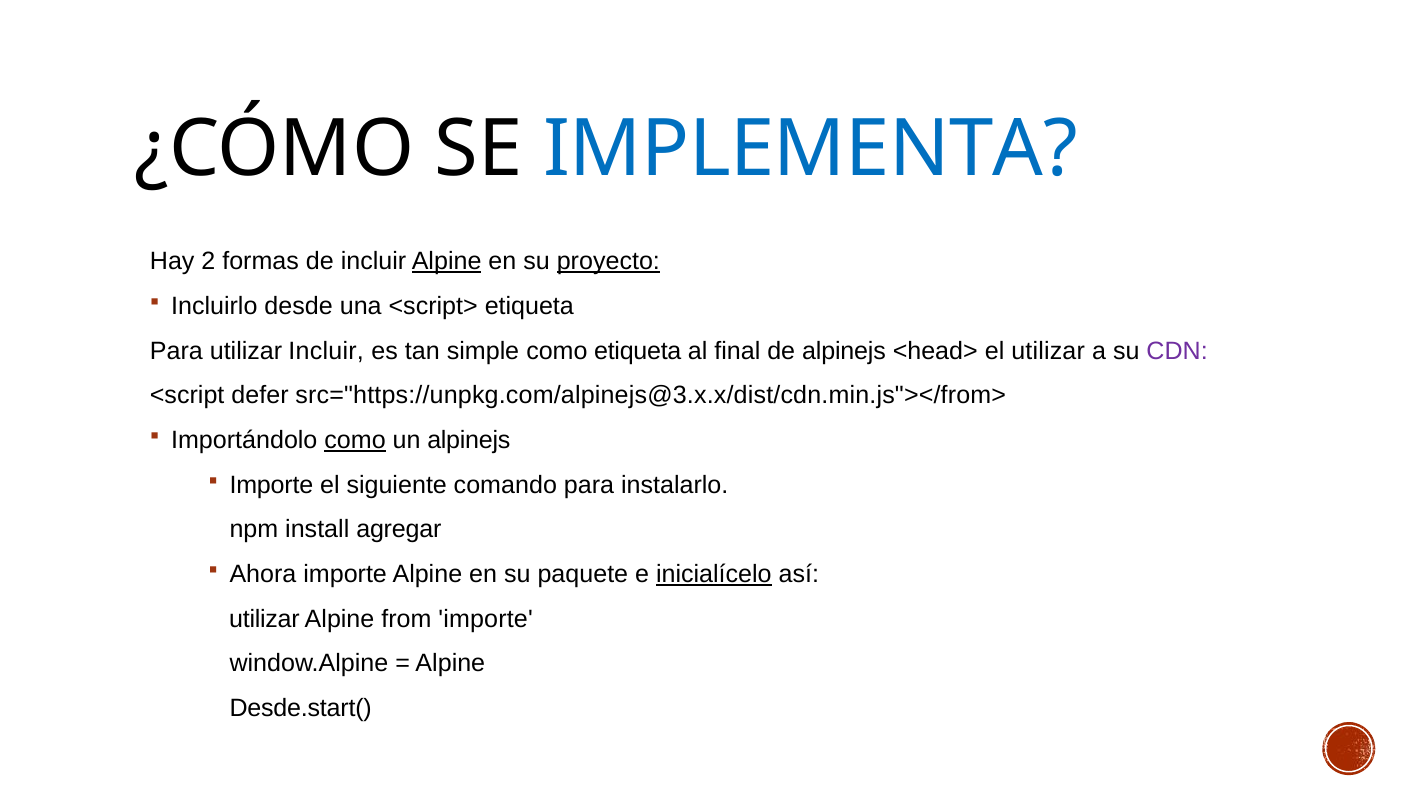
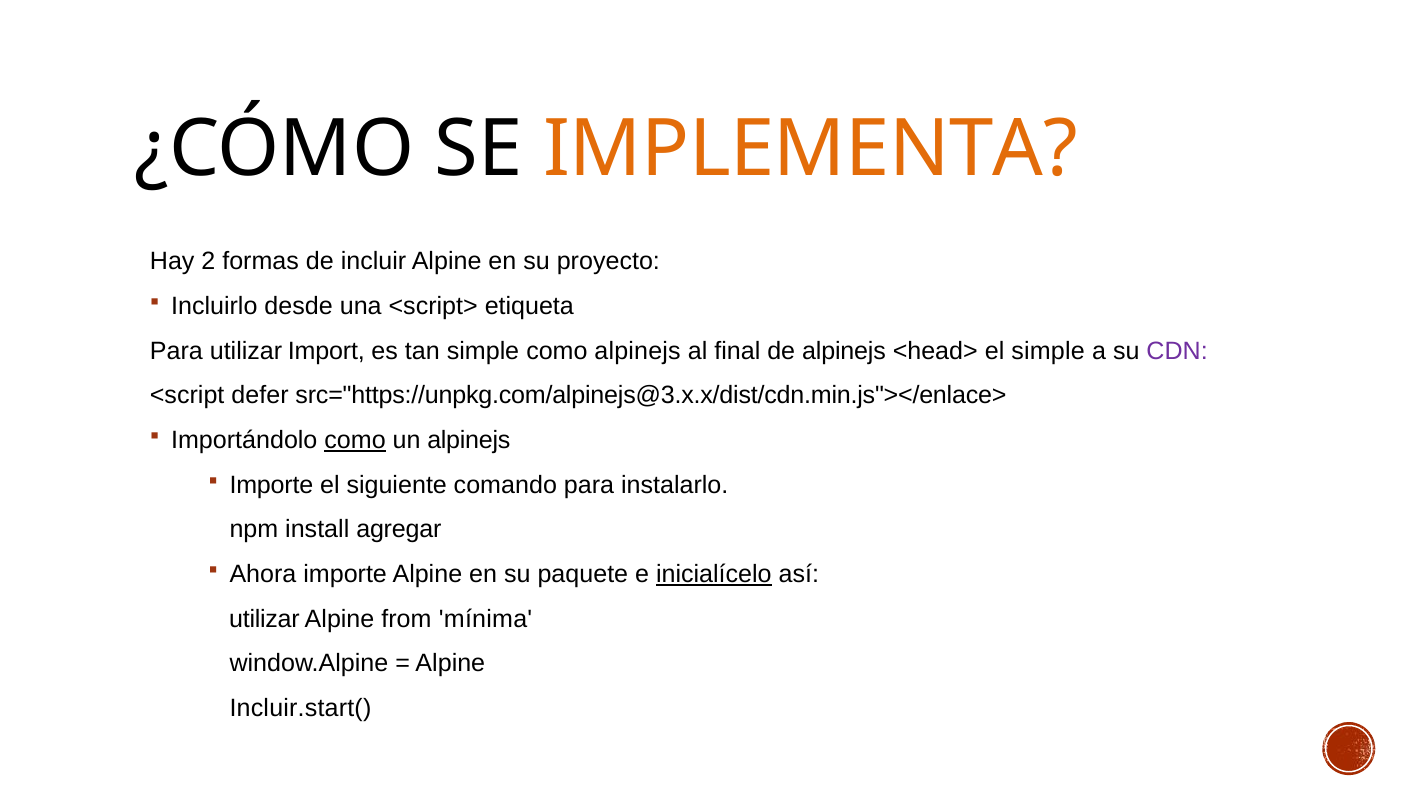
IMPLEMENTA colour: blue -> orange
Alpine at (447, 262) underline: present -> none
proyecto underline: present -> none
utilizar Incluir: Incluir -> Import
como etiqueta: etiqueta -> alpinejs
el utilizar: utilizar -> simple
src="https://unpkg.com/alpinejs@3.x.x/dist/cdn.min.js"></from>: src="https://unpkg.com/alpinejs@3.x.x/dist/cdn.min.js"></from> -> src="https://unpkg.com/alpinejs@3.x.x/dist/cdn.min.js"></enlace>
from importe: importe -> mínima
Desde.start(: Desde.start( -> Incluir.start(
